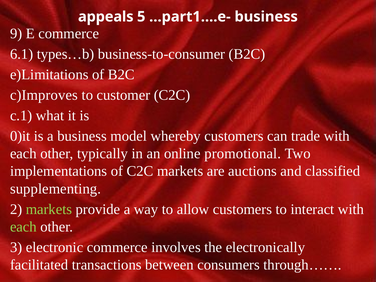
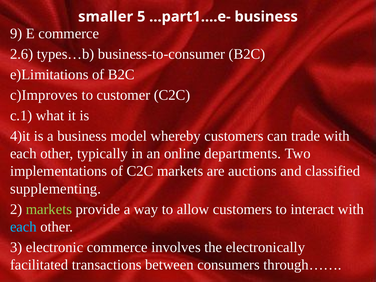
appeals: appeals -> smaller
6.1: 6.1 -> 2.6
0)it: 0)it -> 4)it
promotional: promotional -> departments
each at (23, 227) colour: light green -> light blue
